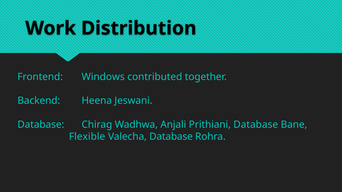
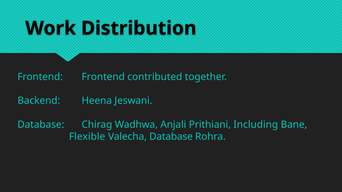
Frontend Windows: Windows -> Frontend
Prithiani Database: Database -> Including
